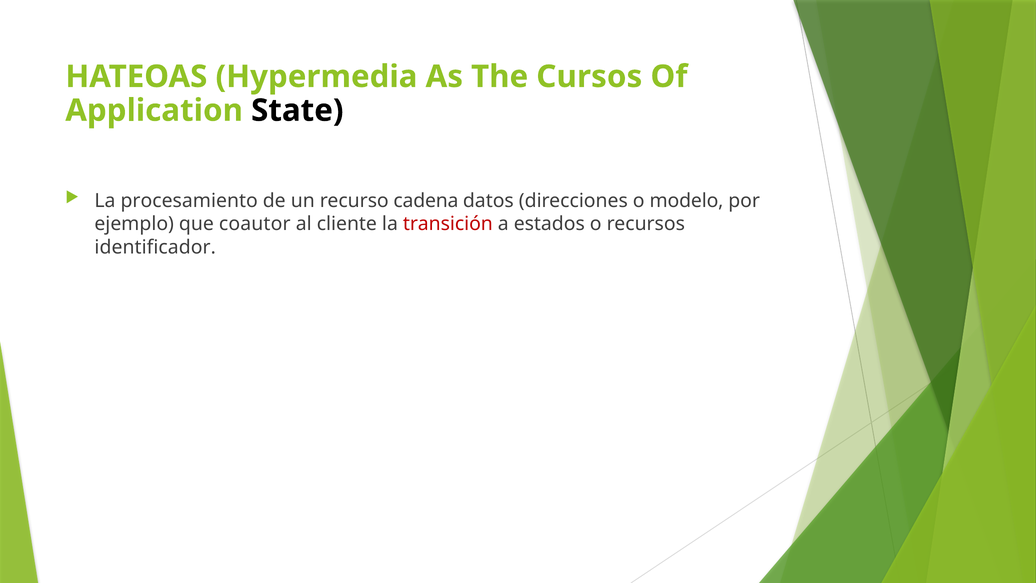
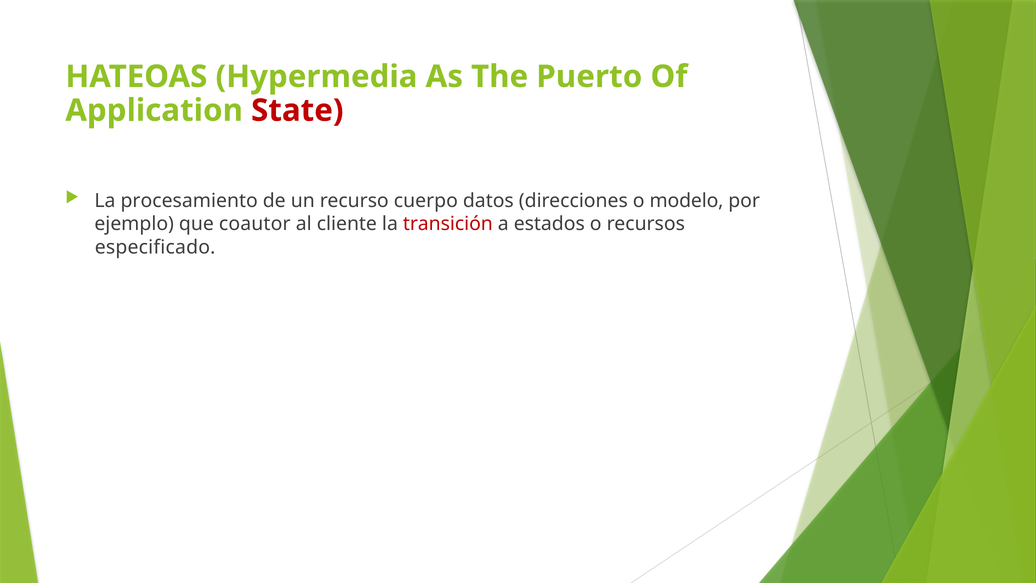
Cursos: Cursos -> Puerto
State colour: black -> red
cadena: cadena -> cuerpo
identificador: identificador -> especificado
